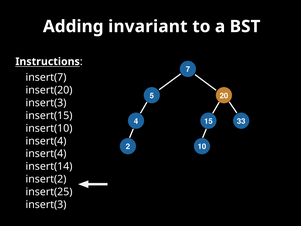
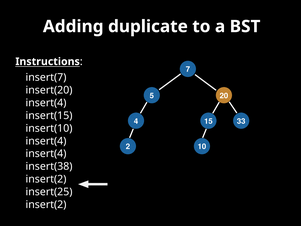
invariant: invariant -> duplicate
insert(3 at (46, 103): insert(3 -> insert(4
insert(14: insert(14 -> insert(38
insert(3 at (46, 204): insert(3 -> insert(2
